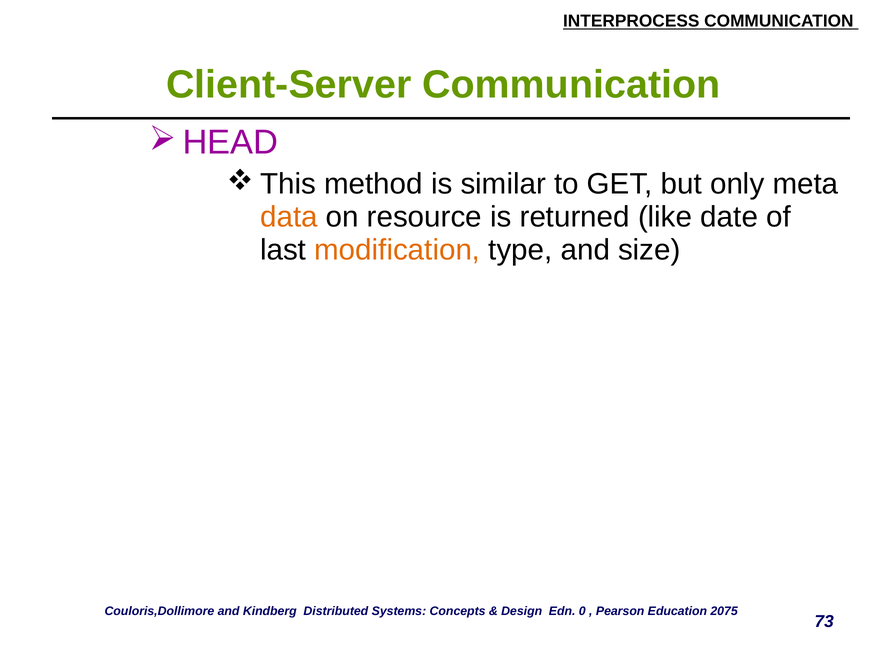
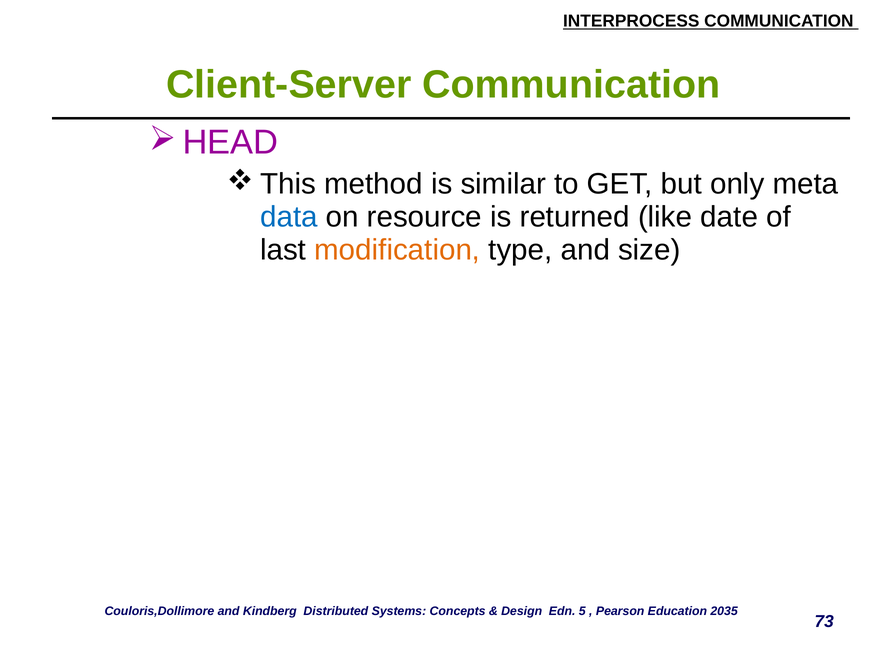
data colour: orange -> blue
0: 0 -> 5
2075: 2075 -> 2035
